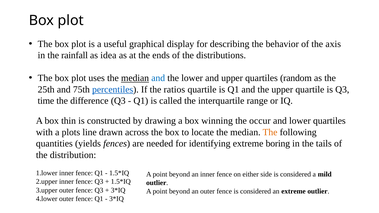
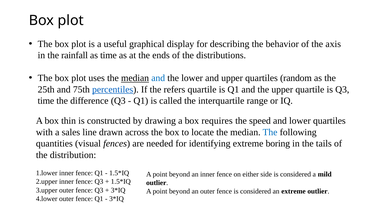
as idea: idea -> time
ratios: ratios -> refers
winning: winning -> requires
occur: occur -> speed
plots: plots -> sales
The at (270, 132) colour: orange -> blue
yields: yields -> visual
